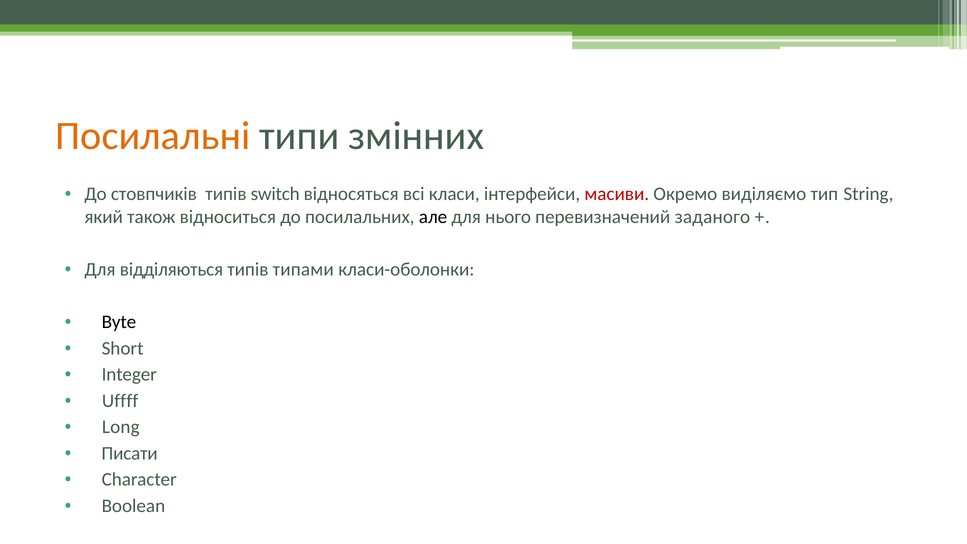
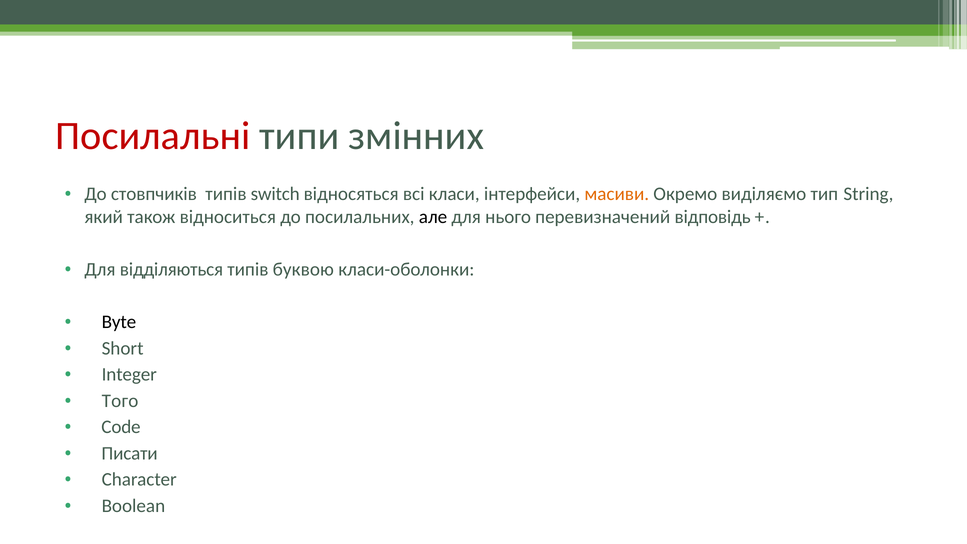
Посилальні colour: orange -> red
масиви colour: red -> orange
заданого: заданого -> відповідь
типами: типами -> буквою
Uffff: Uffff -> Того
Long: Long -> Code
